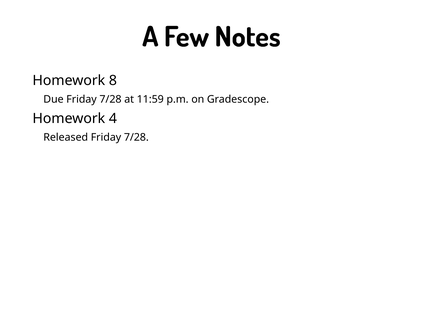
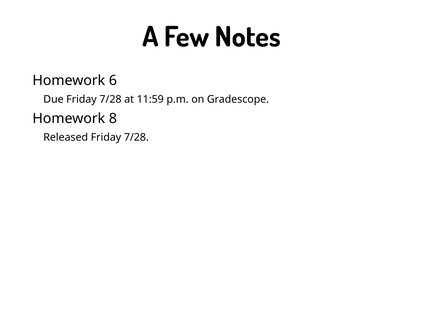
8: 8 -> 6
4: 4 -> 8
